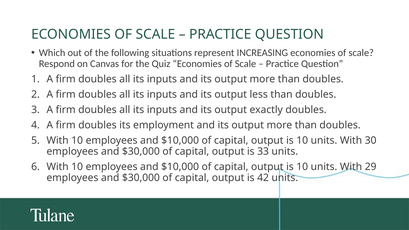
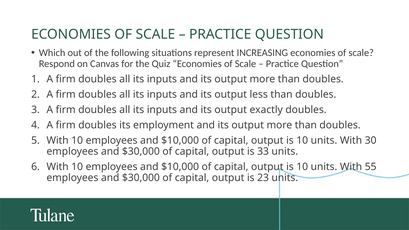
29: 29 -> 55
42: 42 -> 23
